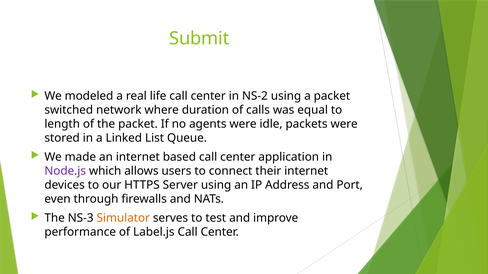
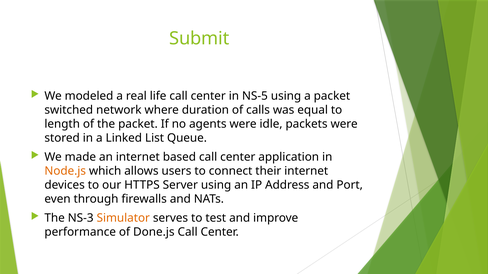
NS-2: NS-2 -> NS-5
Node.js colour: purple -> orange
Label.js: Label.js -> Done.js
